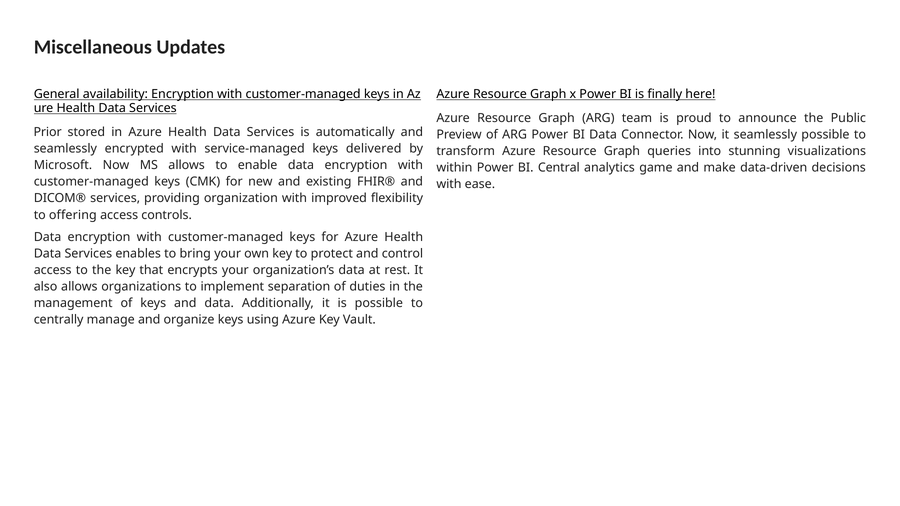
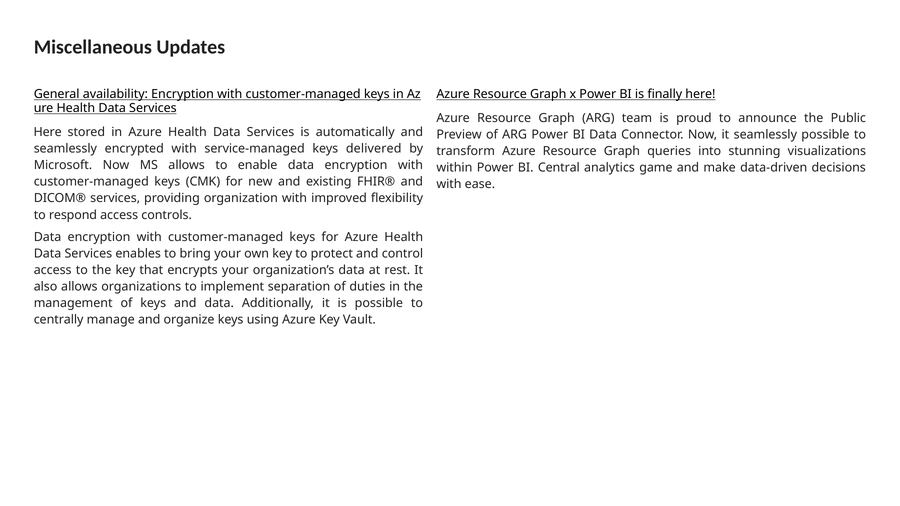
Prior at (48, 132): Prior -> Here
offering: offering -> respond
